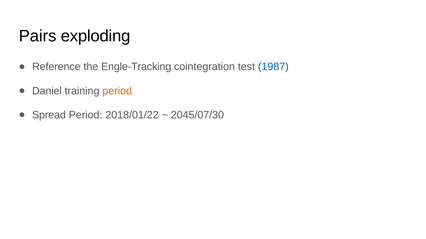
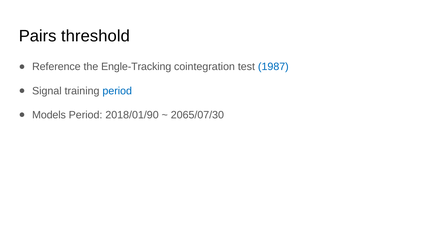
exploding: exploding -> threshold
Daniel: Daniel -> Signal
period at (117, 91) colour: orange -> blue
Spread: Spread -> Models
2018/01/22: 2018/01/22 -> 2018/01/90
2045/07/30: 2045/07/30 -> 2065/07/30
